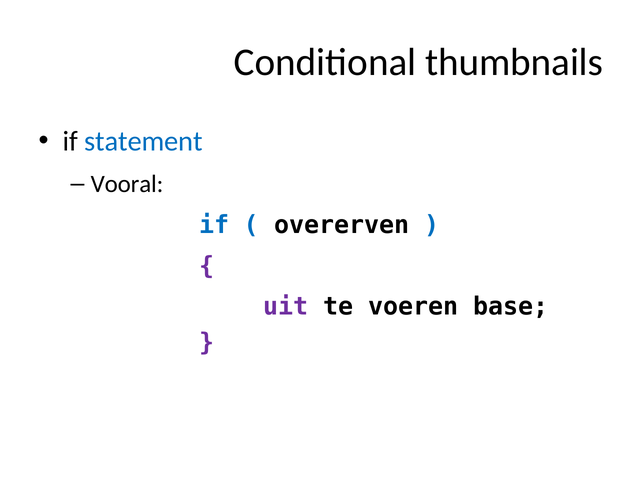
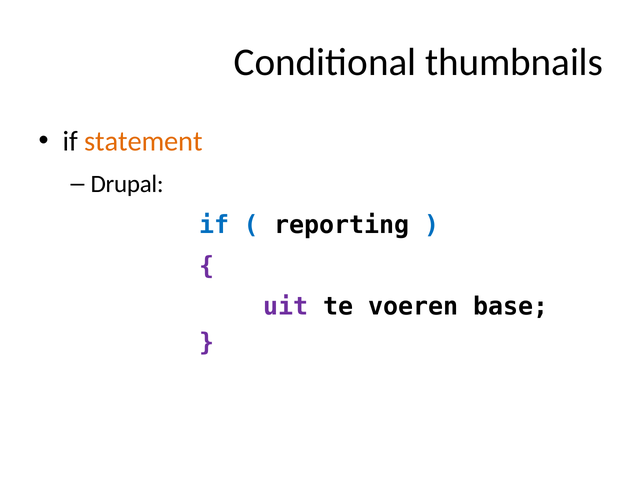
statement colour: blue -> orange
Vooral: Vooral -> Drupal
overerven: overerven -> reporting
